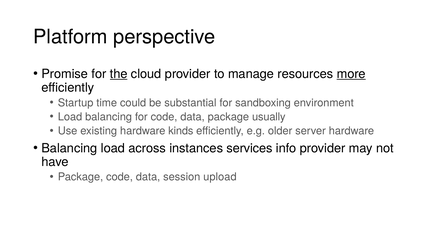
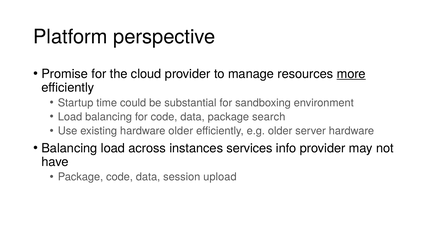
the underline: present -> none
usually: usually -> search
hardware kinds: kinds -> older
